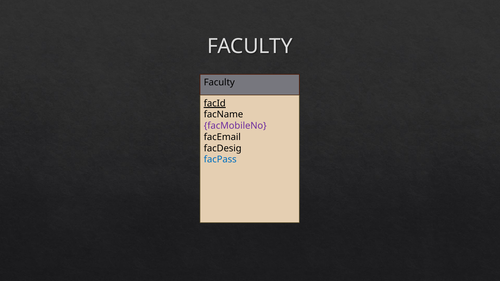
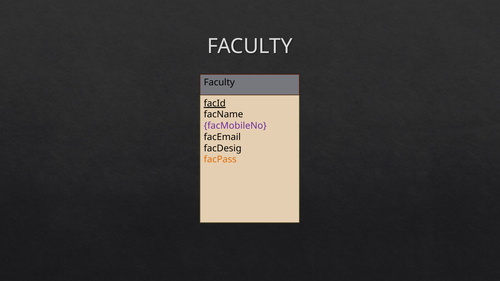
facPass colour: blue -> orange
